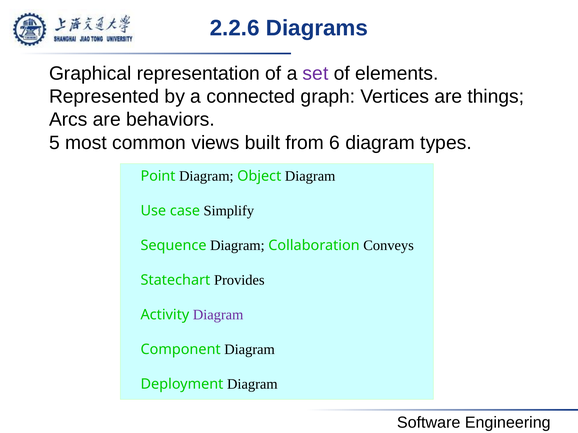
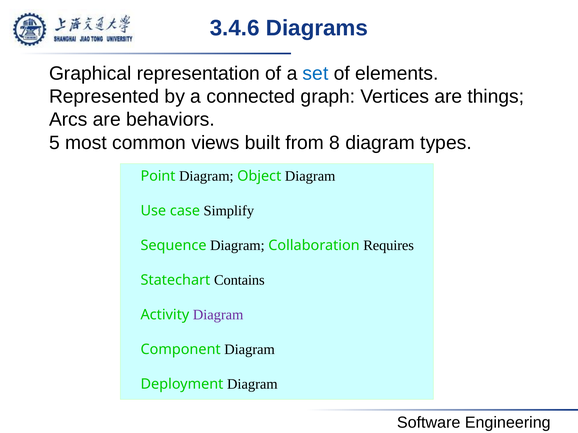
2.2.6: 2.2.6 -> 3.4.6
set colour: purple -> blue
6: 6 -> 8
Conveys: Conveys -> Requires
Provides: Provides -> Contains
